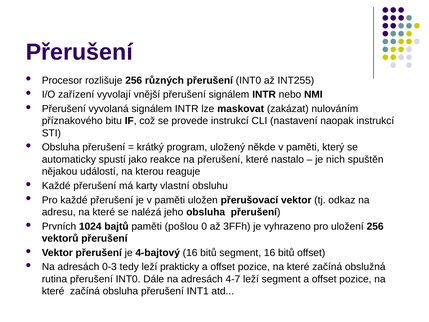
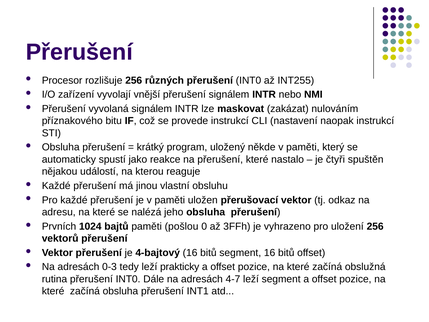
nich: nich -> čtyři
karty: karty -> jinou
